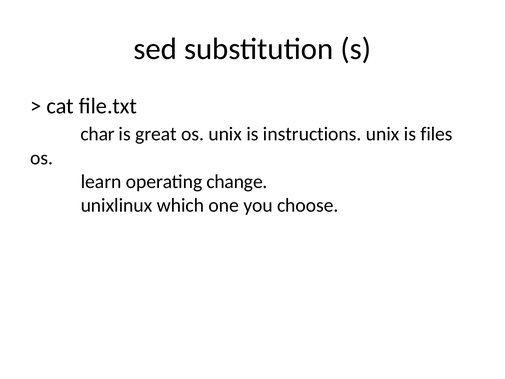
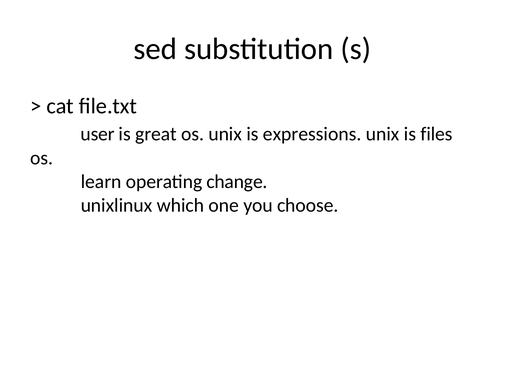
char: char -> user
instructions: instructions -> expressions
